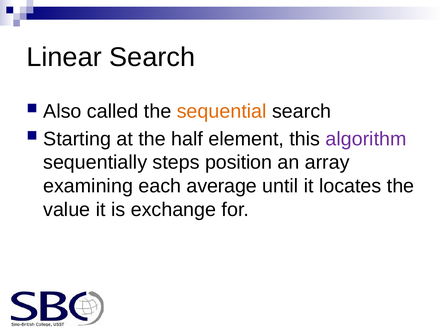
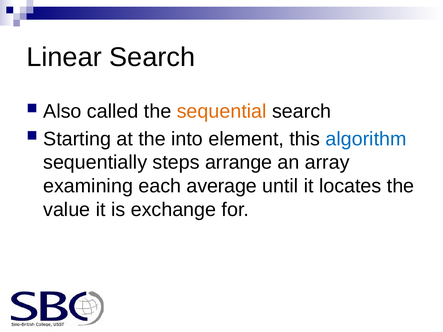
half: half -> into
algorithm colour: purple -> blue
position: position -> arrange
